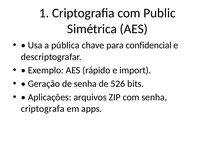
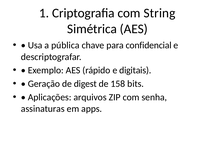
Public: Public -> String
import: import -> digitais
de senha: senha -> digest
526: 526 -> 158
criptografa: criptografa -> assinaturas
